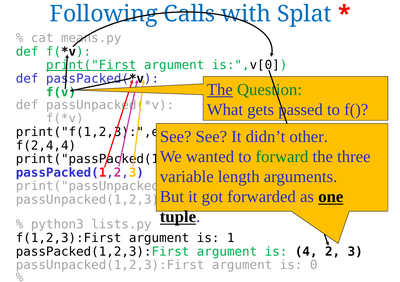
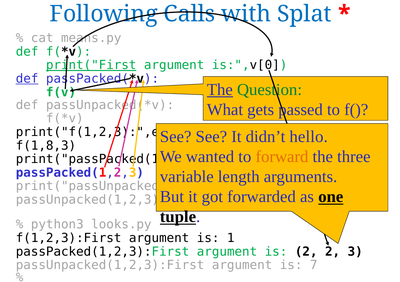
def at (27, 79) underline: none -> present
other: other -> hello
f(2,4,4: f(2,4,4 -> f(1,8,3
forward colour: green -> orange
lists.py: lists.py -> looks.py
is 4: 4 -> 2
0: 0 -> 7
